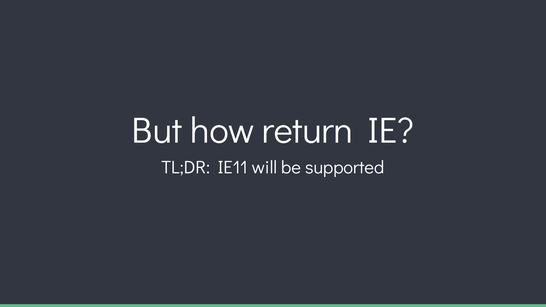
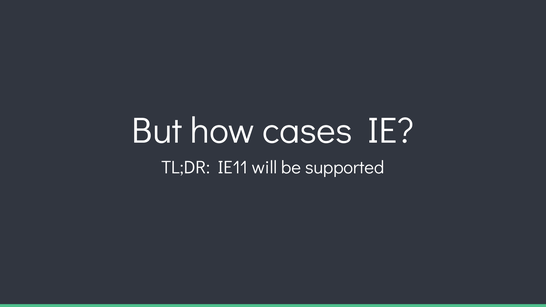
return: return -> cases
